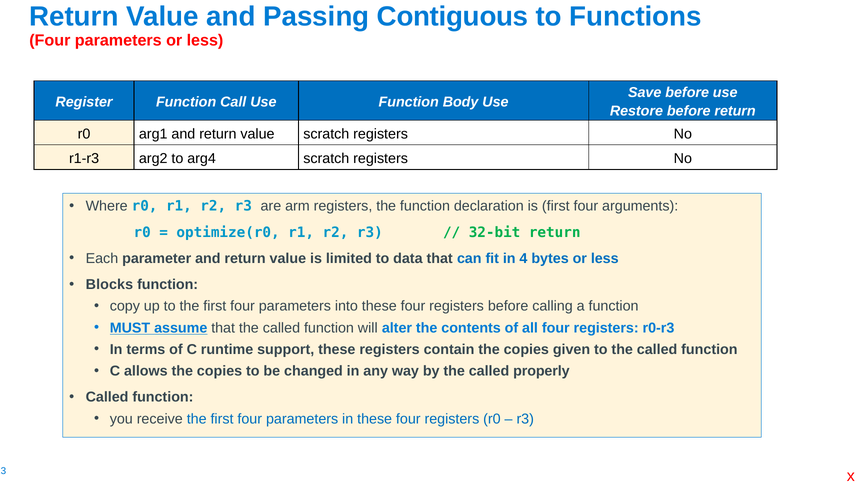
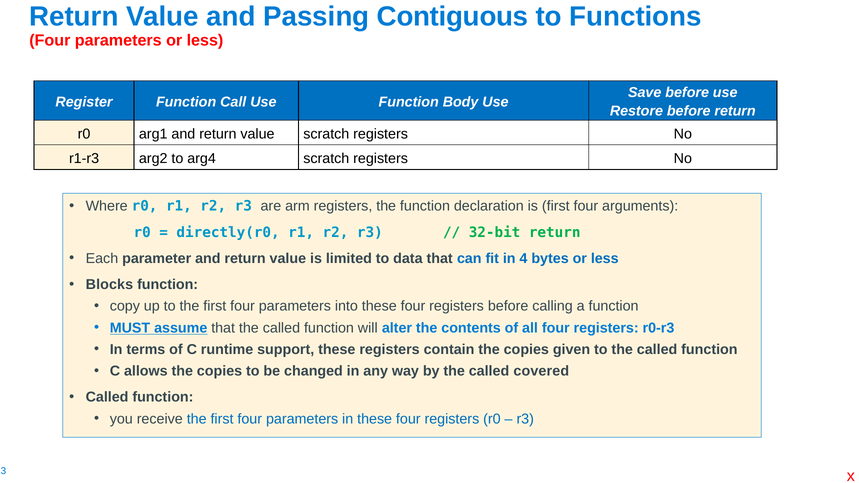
optimize(r0: optimize(r0 -> directly(r0
properly: properly -> covered
